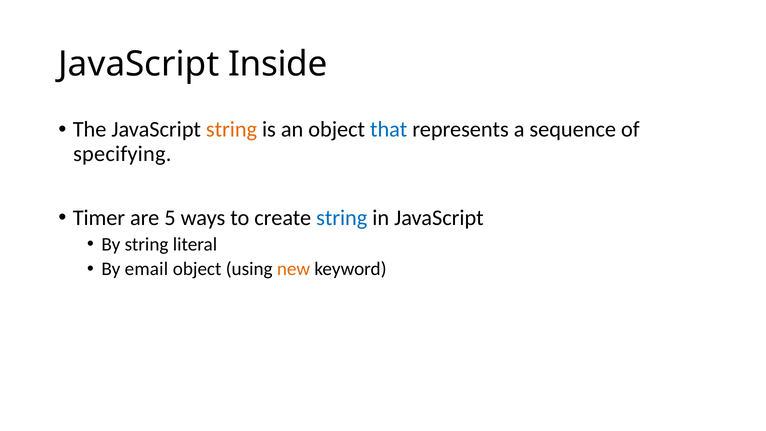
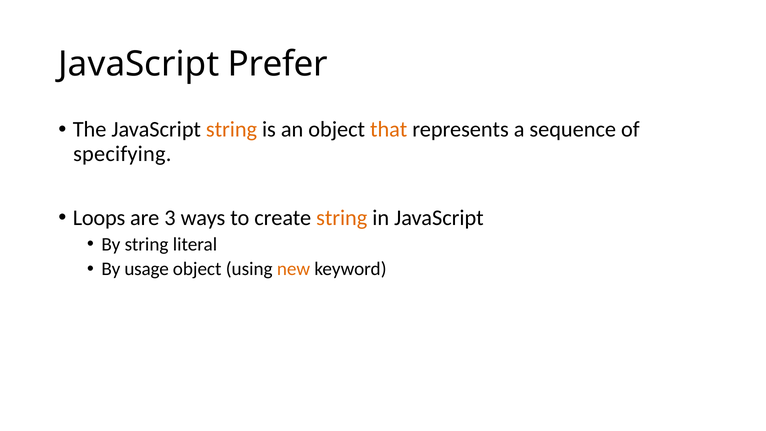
Inside: Inside -> Prefer
that colour: blue -> orange
Timer: Timer -> Loops
5: 5 -> 3
string at (342, 218) colour: blue -> orange
email: email -> usage
